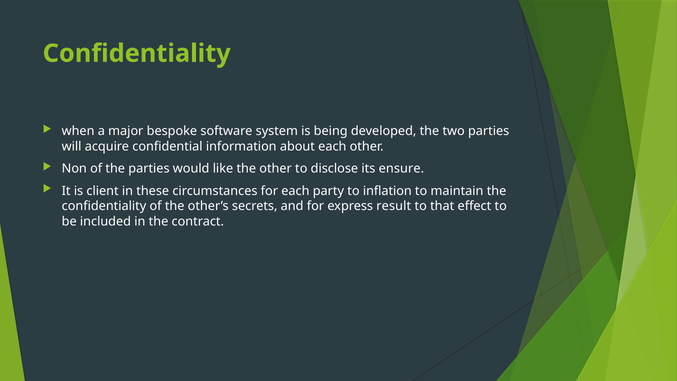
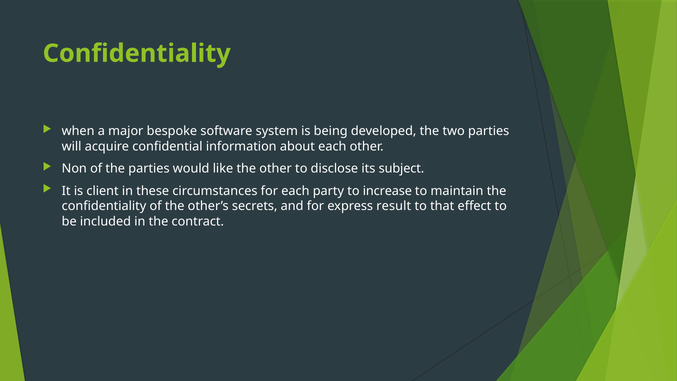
ensure: ensure -> subject
inflation: inflation -> increase
